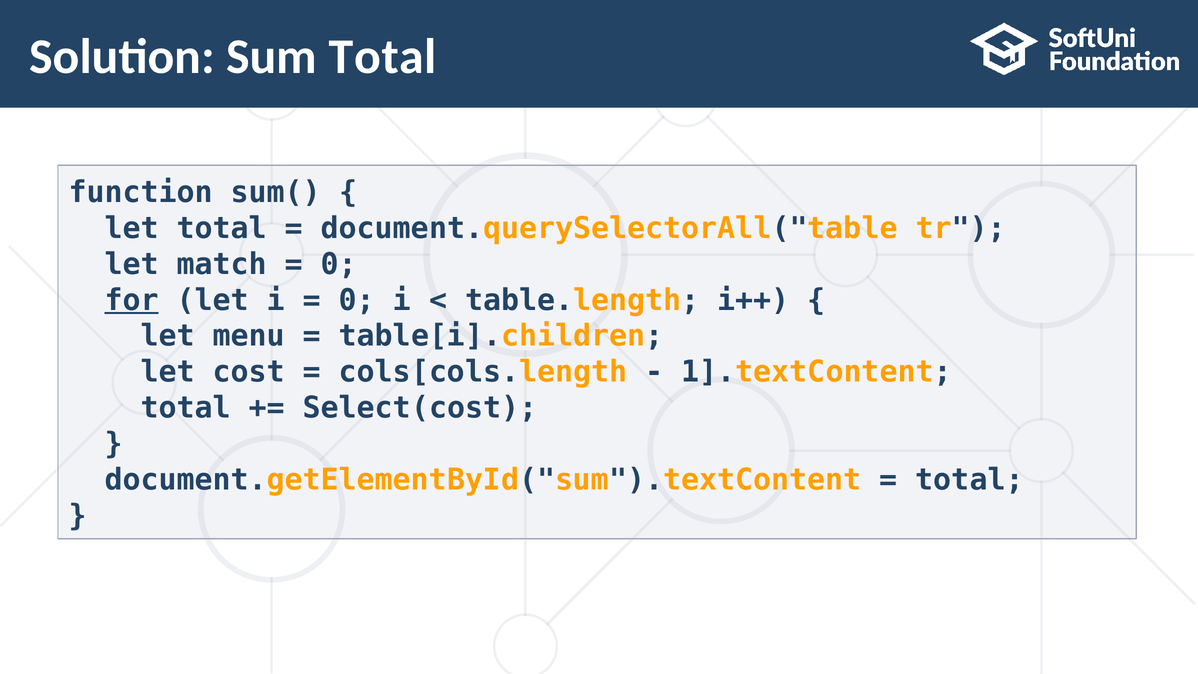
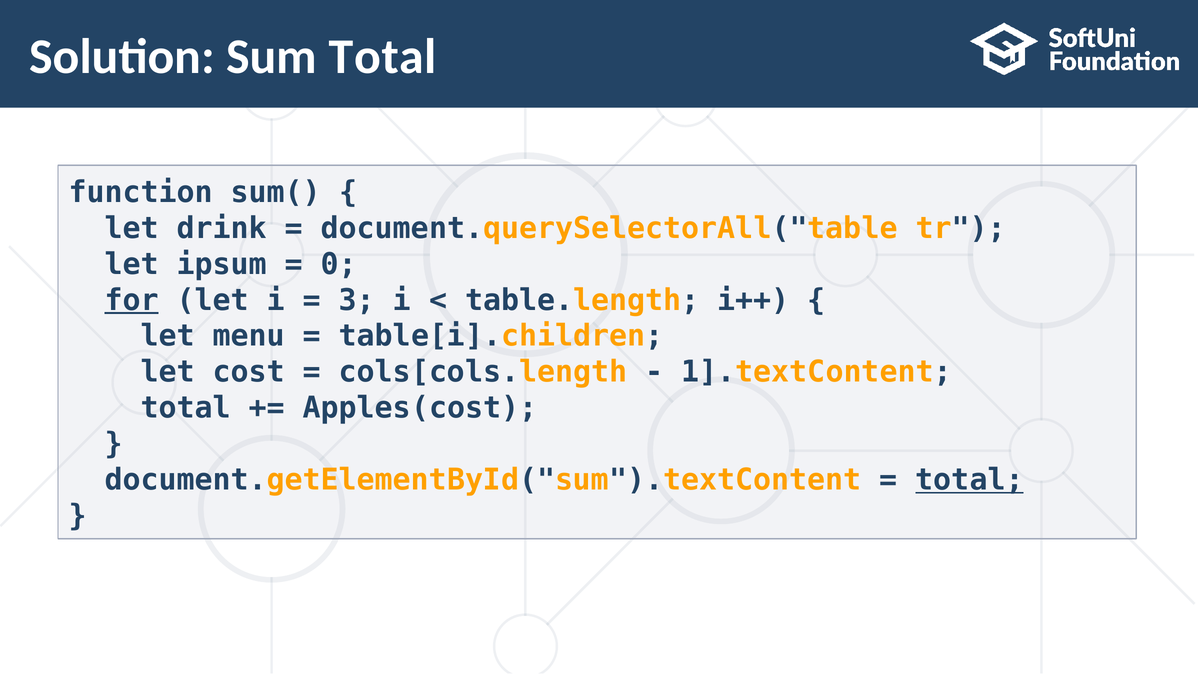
let total: total -> drink
match: match -> ipsum
0 at (357, 300): 0 -> 3
Select(cost: Select(cost -> Apples(cost
total at (970, 480) underline: none -> present
